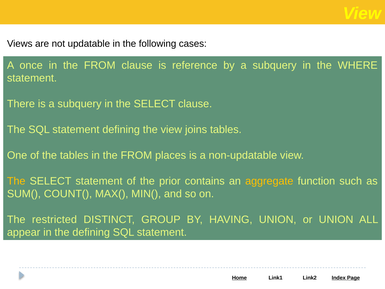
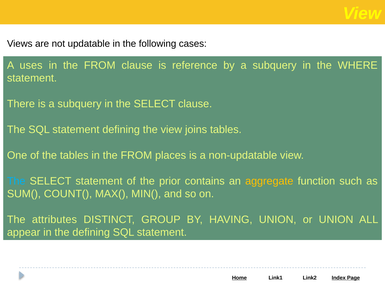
once: once -> uses
The at (16, 181) colour: yellow -> light blue
restricted: restricted -> attributes
